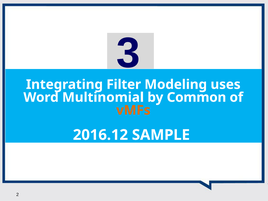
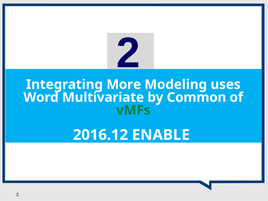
1 3: 3 -> 2
Filter: Filter -> More
Multinomial: Multinomial -> Multivariate
vMFs colour: orange -> green
SAMPLE: SAMPLE -> ENABLE
